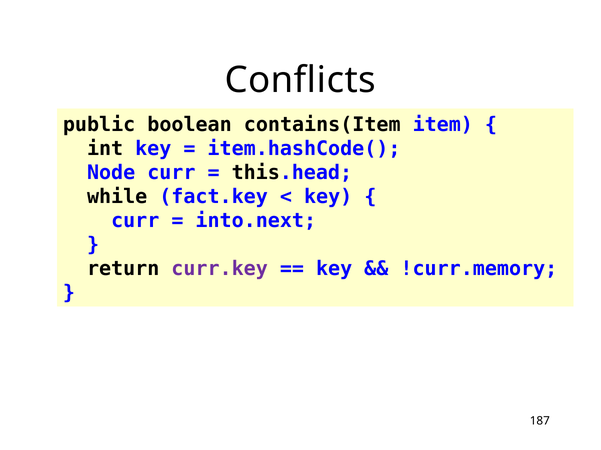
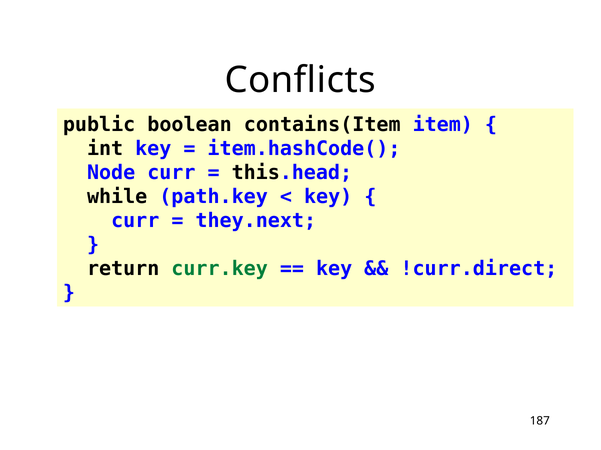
fact.key: fact.key -> path.key
into.next: into.next -> they.next
curr.key colour: purple -> green
!curr.memory: !curr.memory -> !curr.direct
